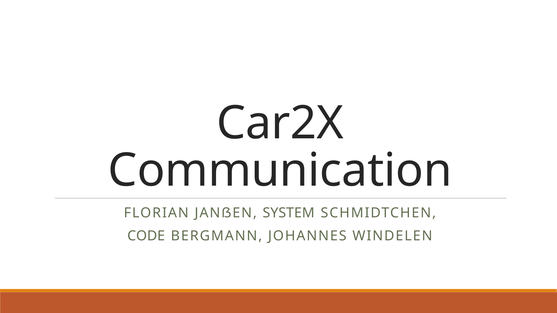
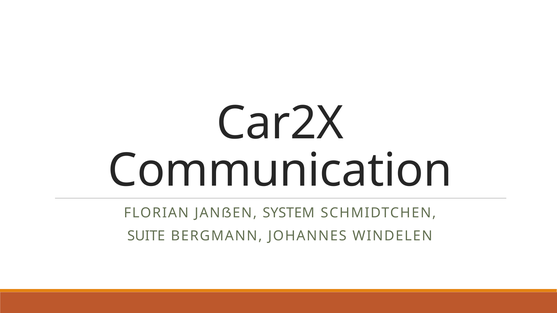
CODE: CODE -> SUITE
